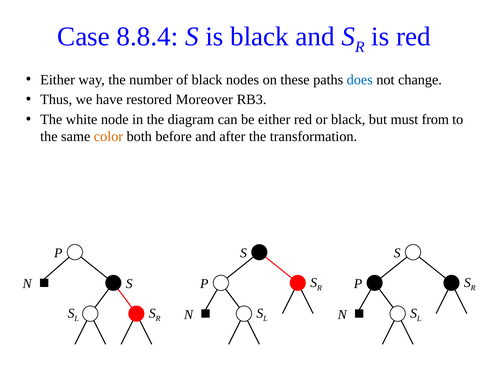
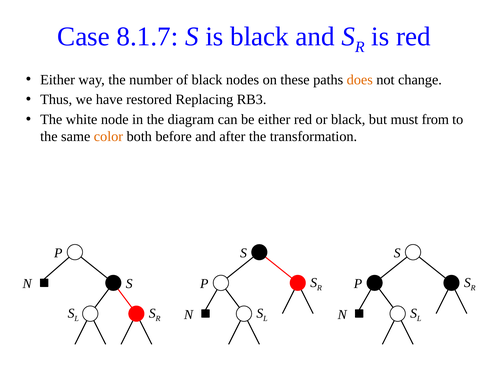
8.8.4: 8.8.4 -> 8.1.7
does colour: blue -> orange
Moreover: Moreover -> Replacing
